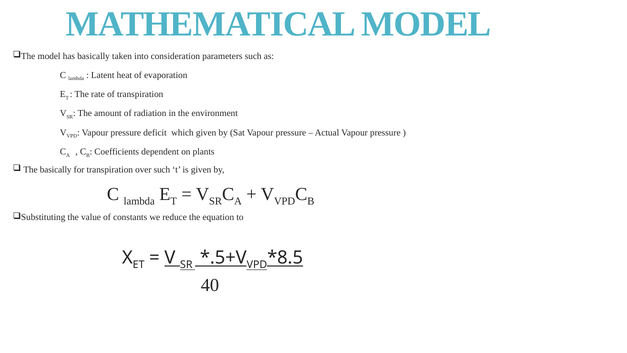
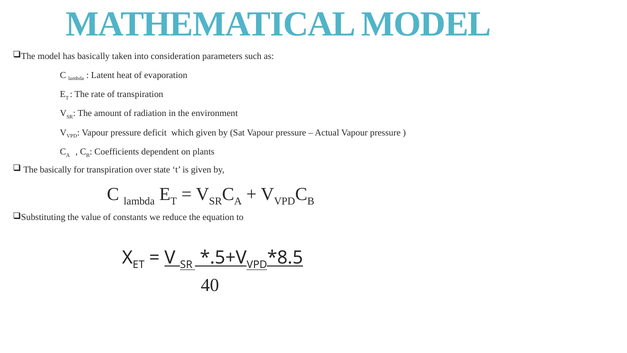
over such: such -> state
